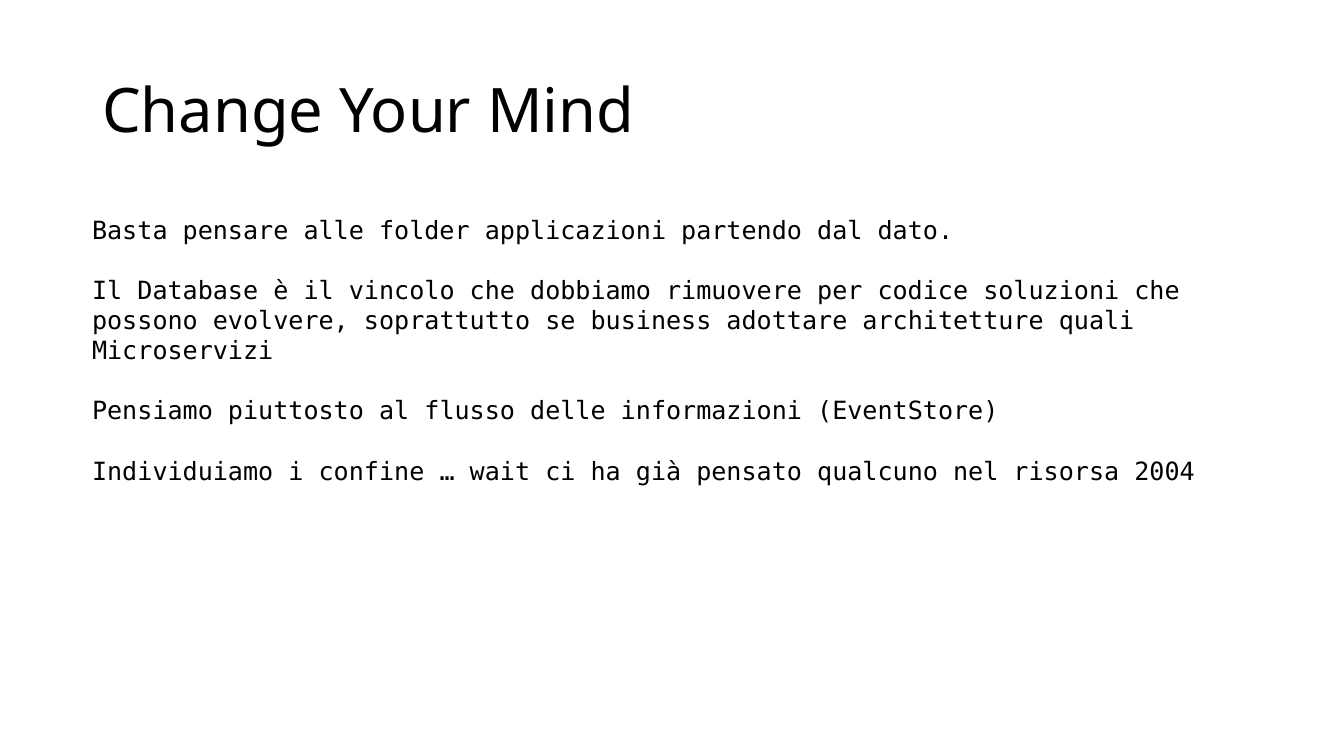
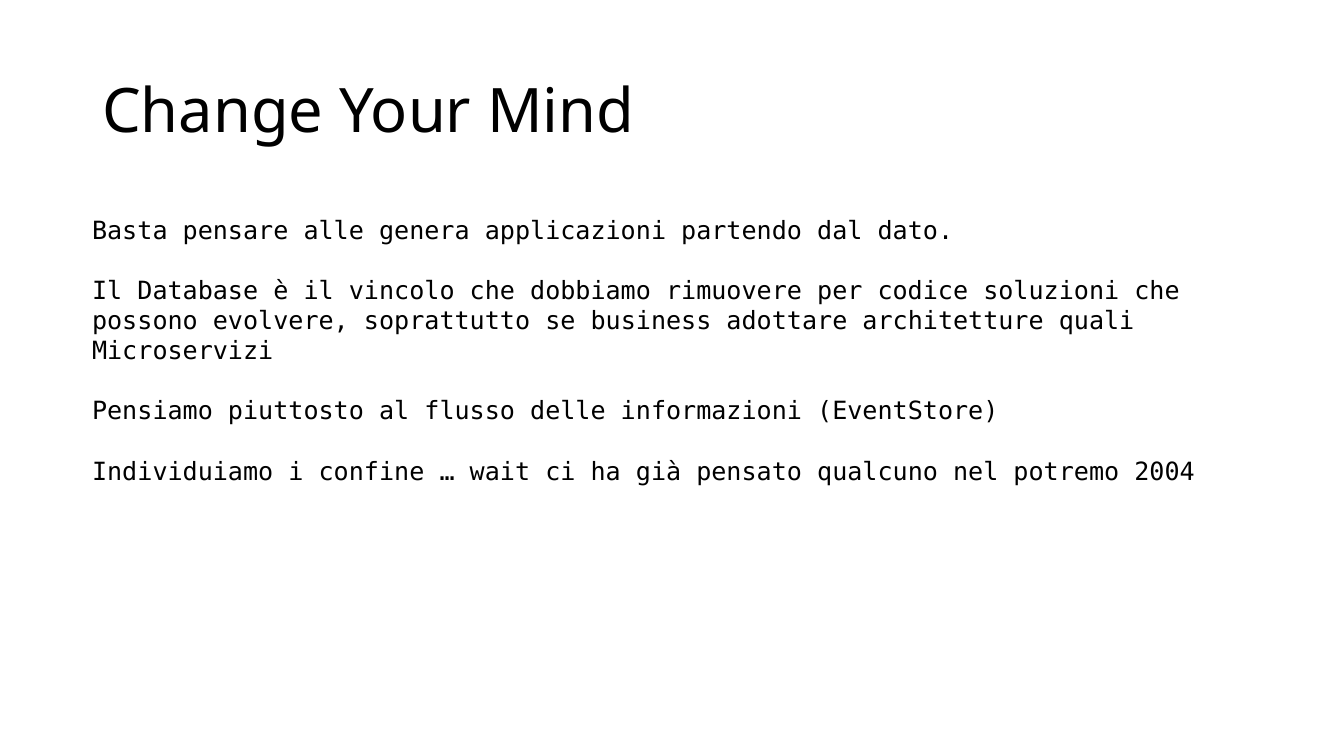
folder: folder -> genera
risorsa: risorsa -> potremo
